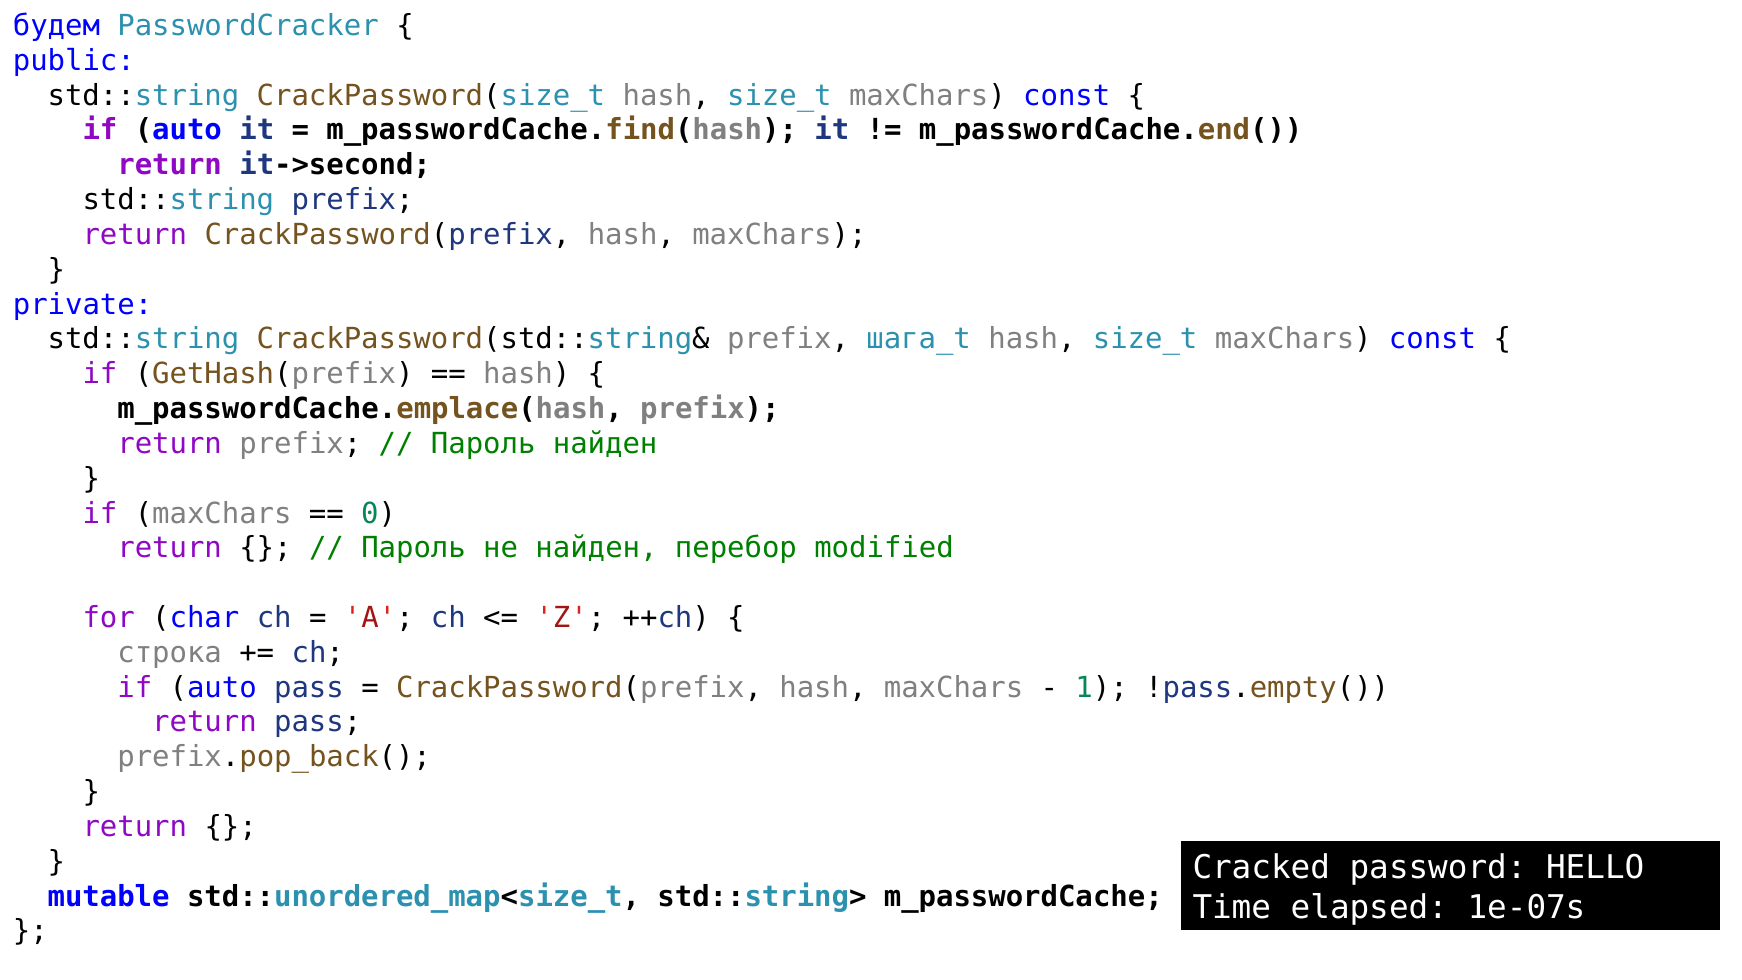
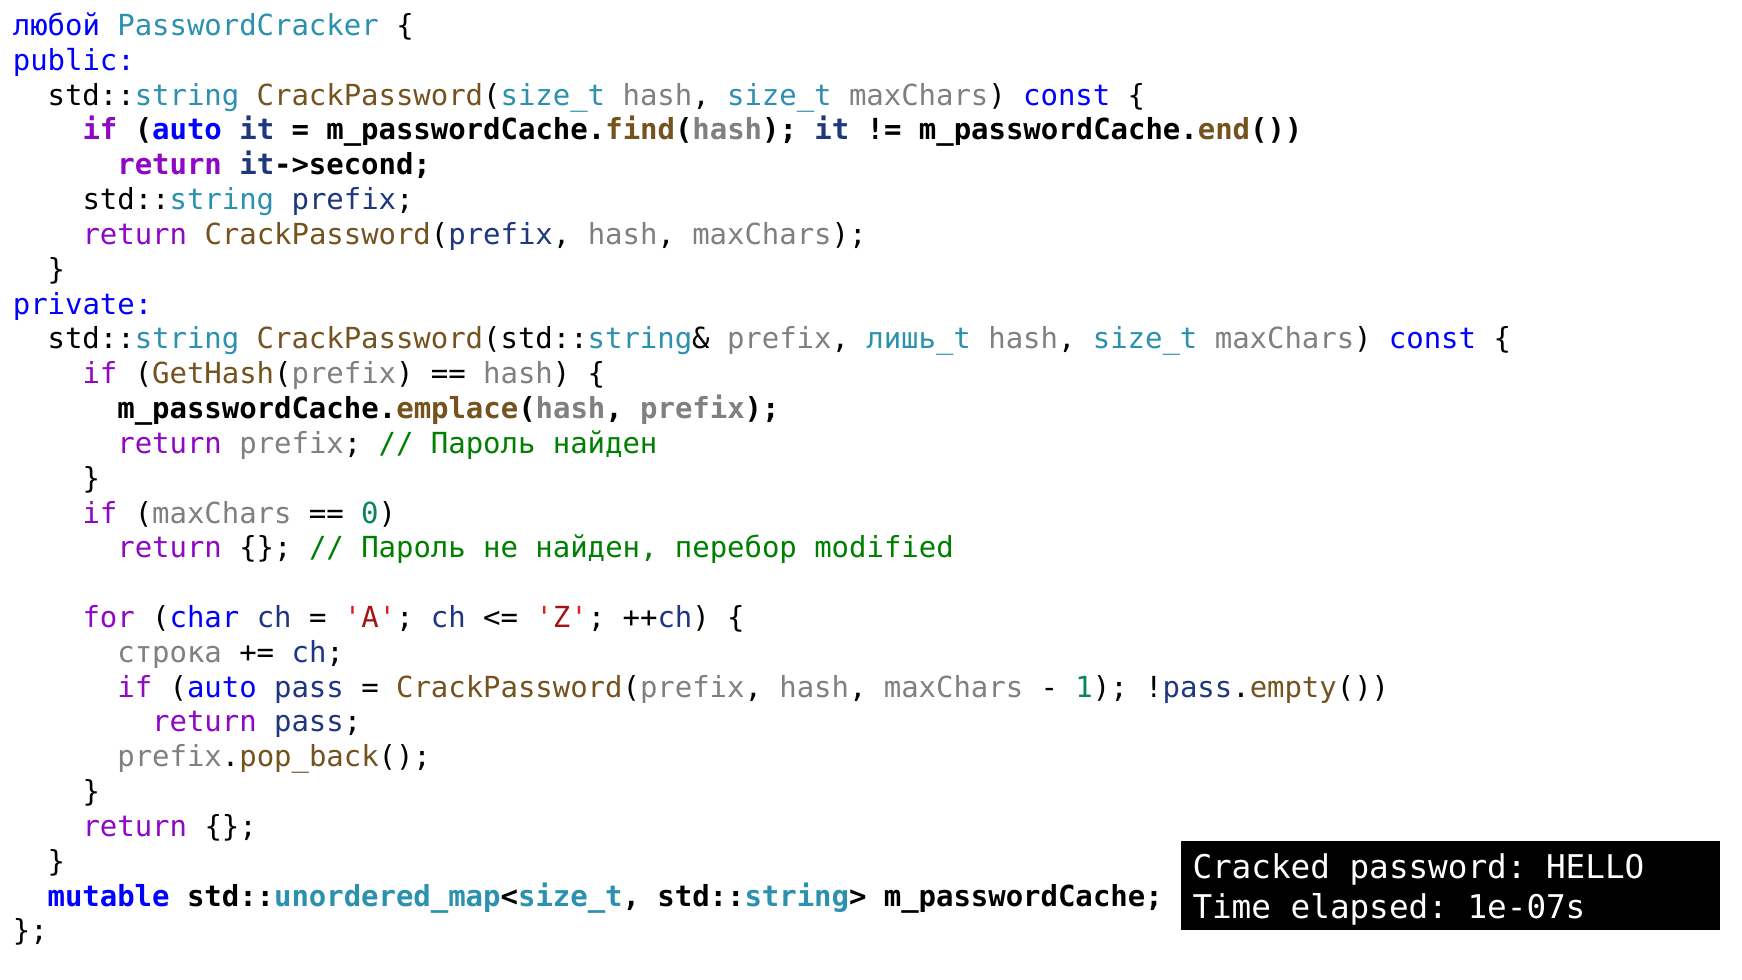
будем: будем -> любой
шага_t: шага_t -> лишь_t
